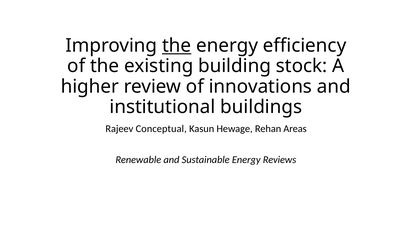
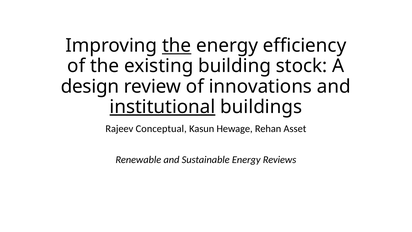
higher: higher -> design
institutional underline: none -> present
Areas: Areas -> Asset
